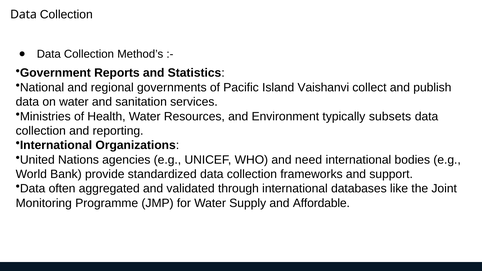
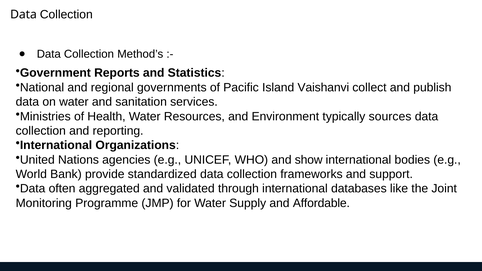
subsets: subsets -> sources
need: need -> show
